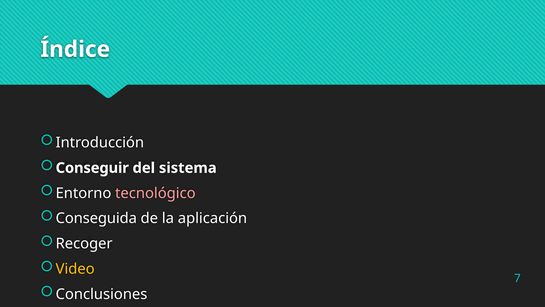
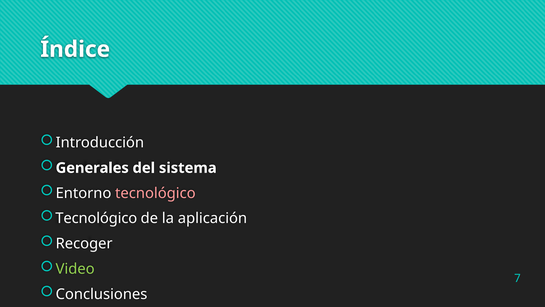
Conseguir: Conseguir -> Generales
Conseguida at (96, 218): Conseguida -> Tecnológico
Video colour: yellow -> light green
